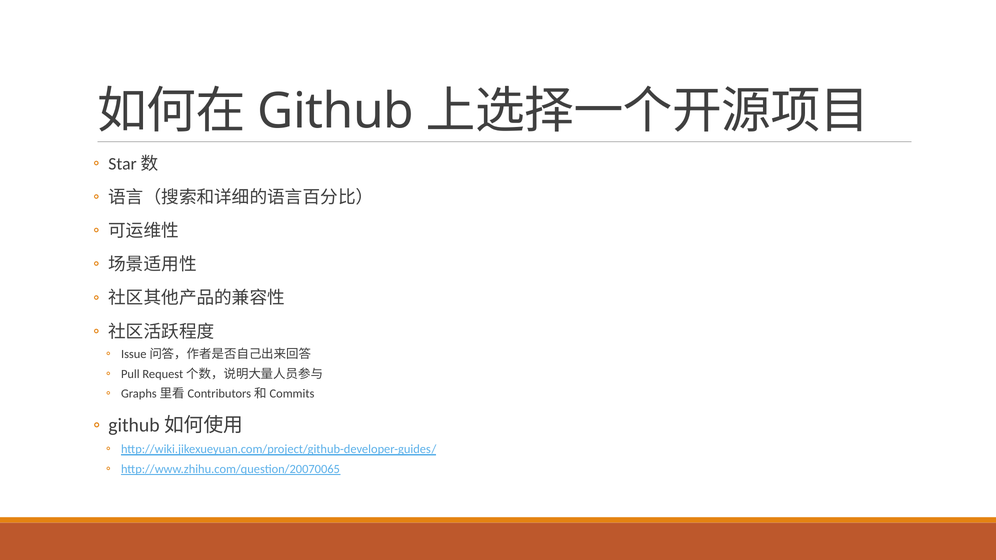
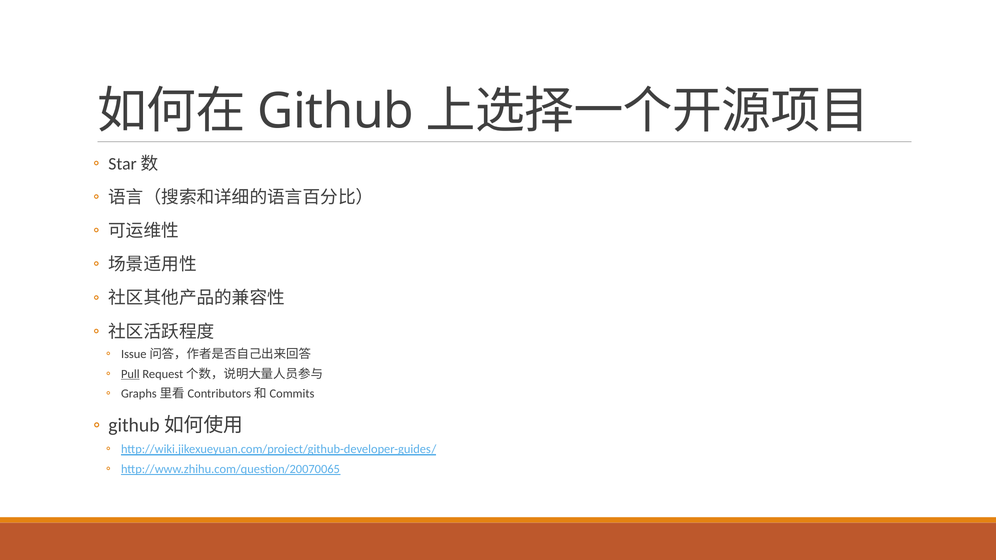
Pull underline: none -> present
